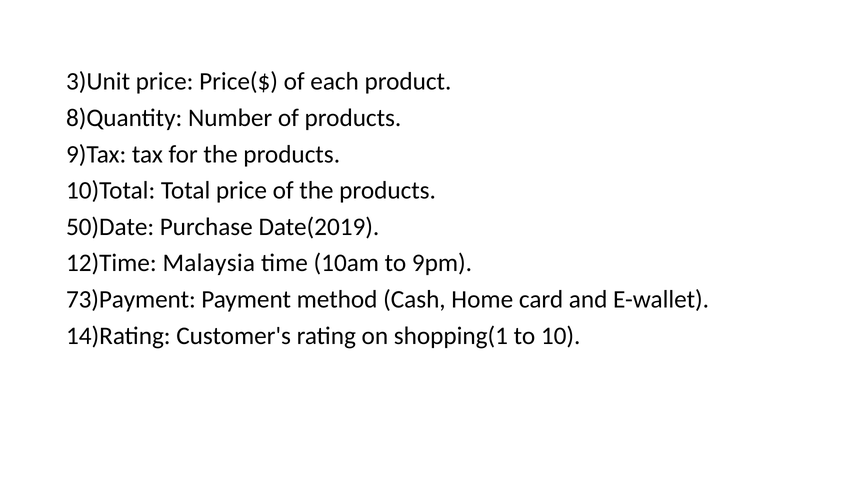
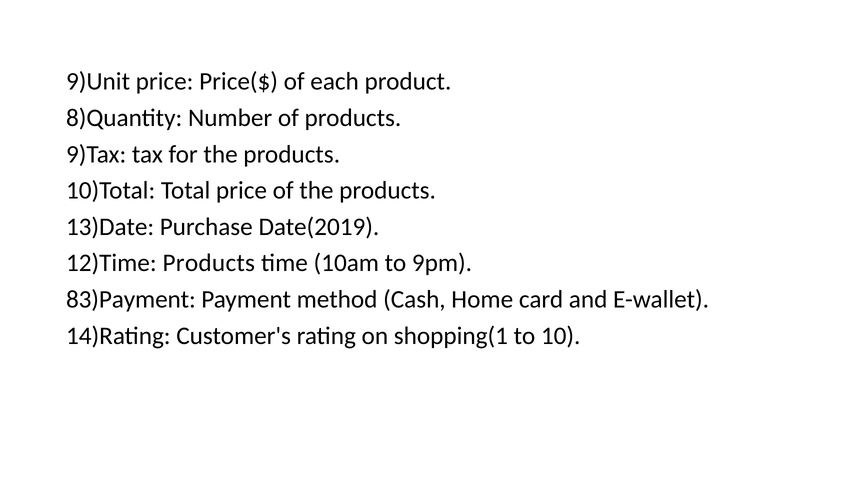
3)Unit: 3)Unit -> 9)Unit
50)Date: 50)Date -> 13)Date
12)Time Malaysia: Malaysia -> Products
73)Payment: 73)Payment -> 83)Payment
